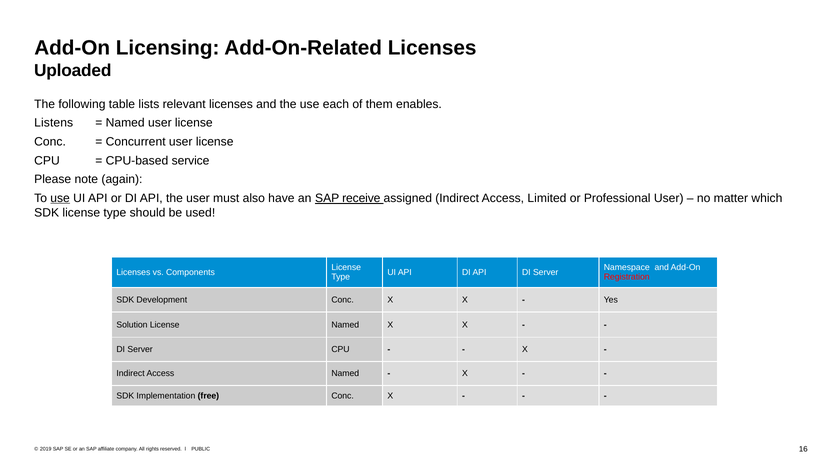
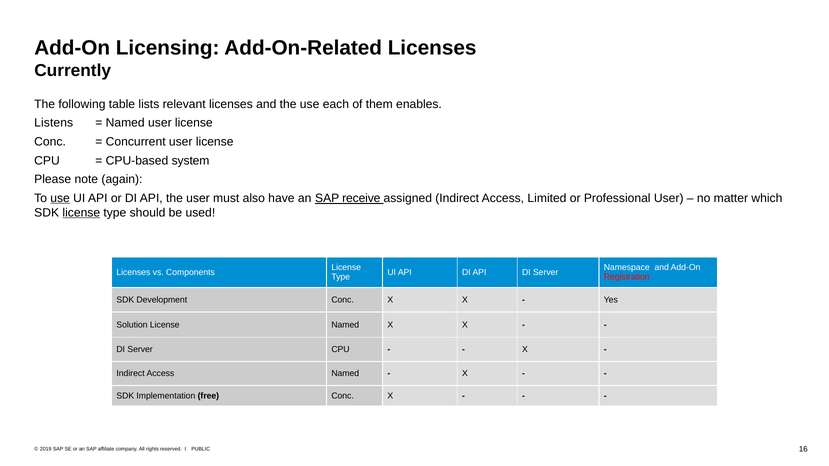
Uploaded: Uploaded -> Currently
service: service -> system
license at (81, 213) underline: none -> present
